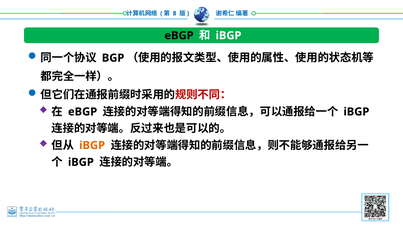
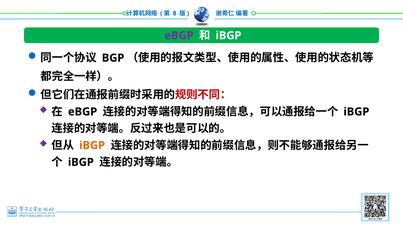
eBGP at (179, 35) colour: black -> purple
